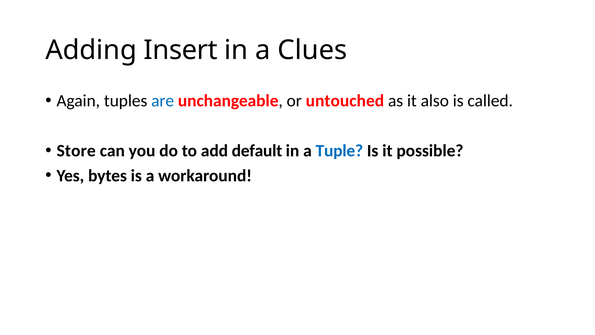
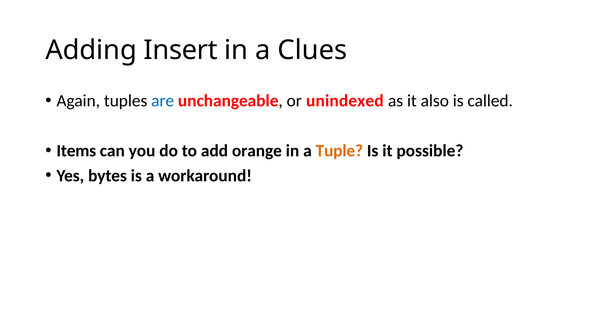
untouched: untouched -> unindexed
Store: Store -> Items
default: default -> orange
Tuple colour: blue -> orange
